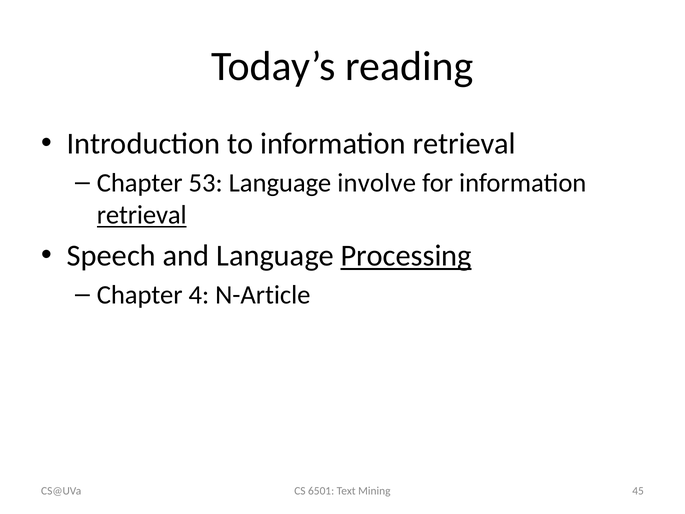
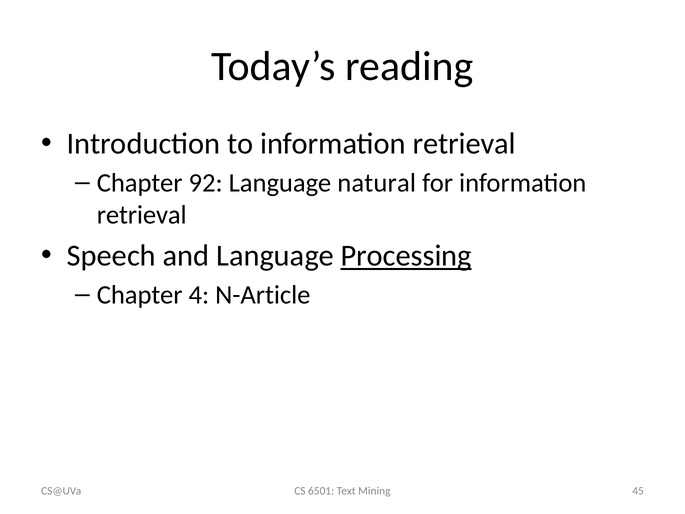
53: 53 -> 92
involve: involve -> natural
retrieval at (142, 215) underline: present -> none
